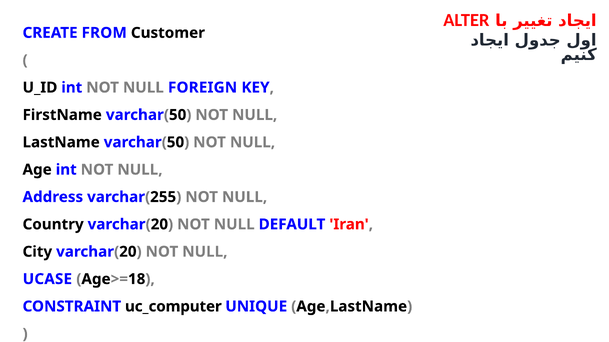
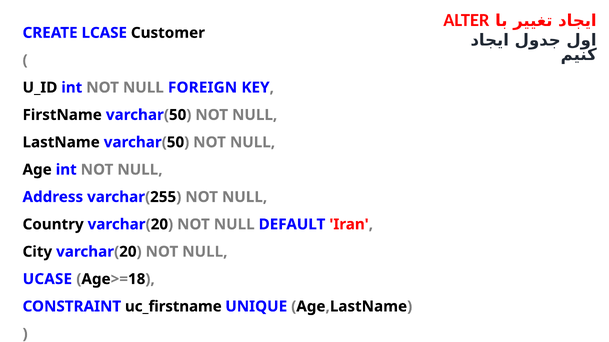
FROM: FROM -> LCASE
uc_computer: uc_computer -> uc_firstname
